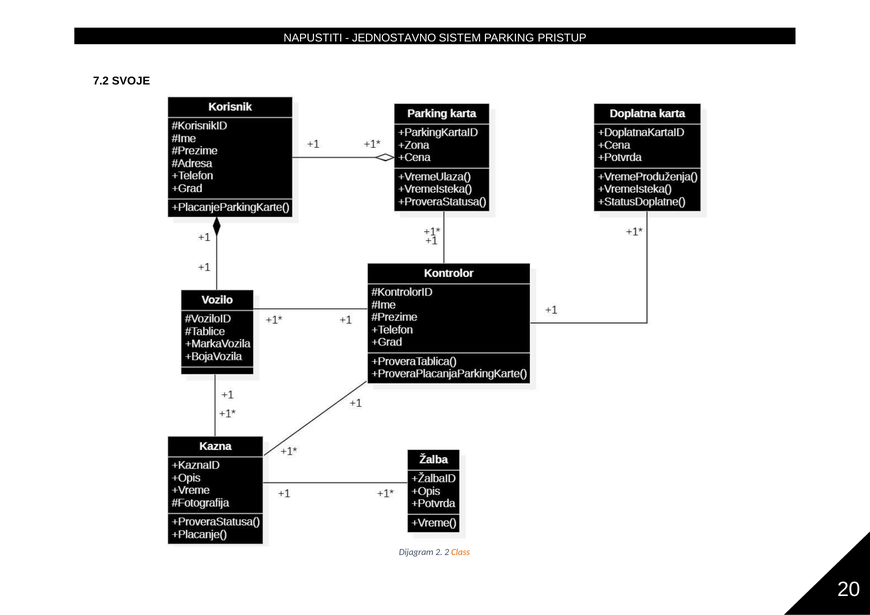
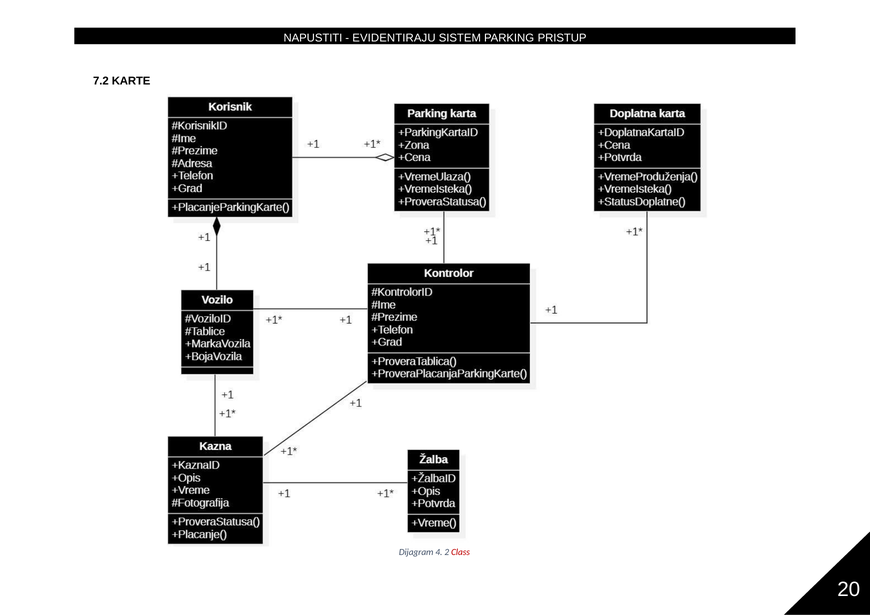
JEDNOSTAVNO: JEDNOSTAVNO -> EVIDENTIRAJU
SVOJE: SVOJE -> KARTE
Dijagram 2: 2 -> 4
Class colour: orange -> red
